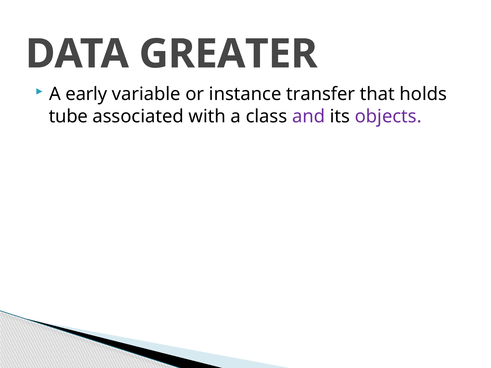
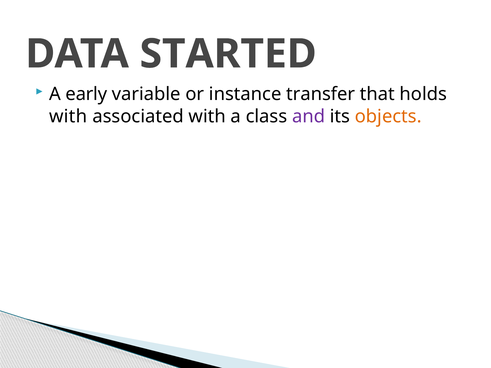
GREATER: GREATER -> STARTED
tube at (68, 116): tube -> with
objects colour: purple -> orange
